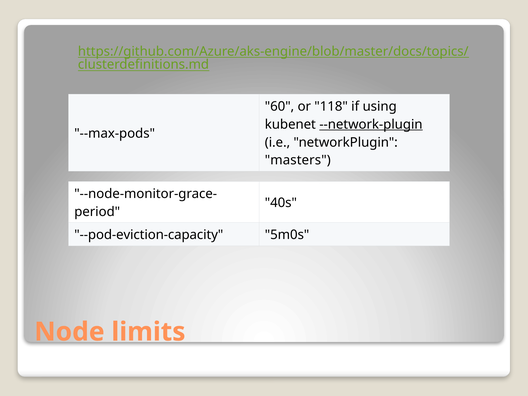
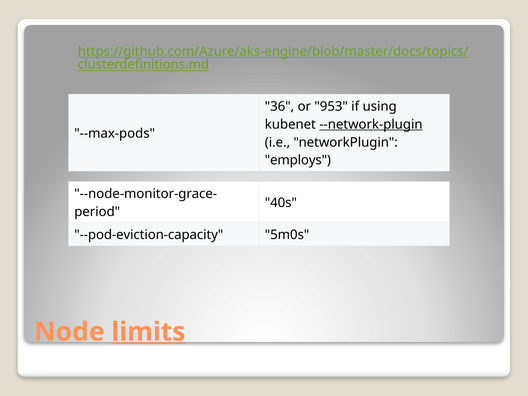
60: 60 -> 36
118: 118 -> 953
masters: masters -> employs
limits underline: none -> present
